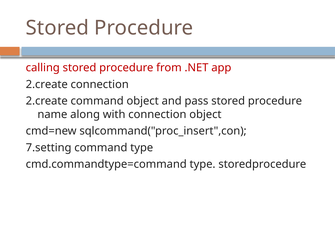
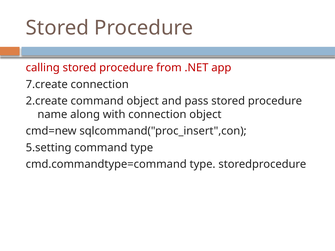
2.create at (47, 84): 2.create -> 7.create
7.setting: 7.setting -> 5.setting
